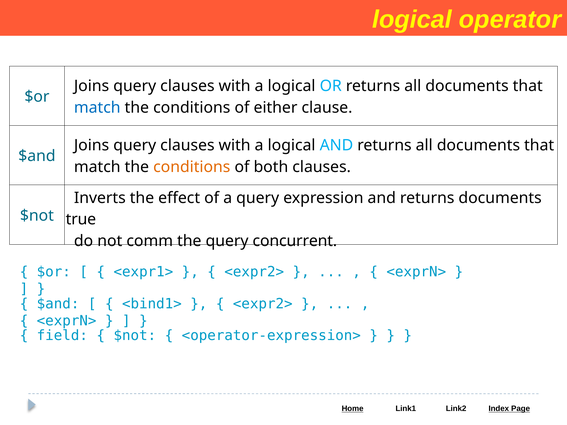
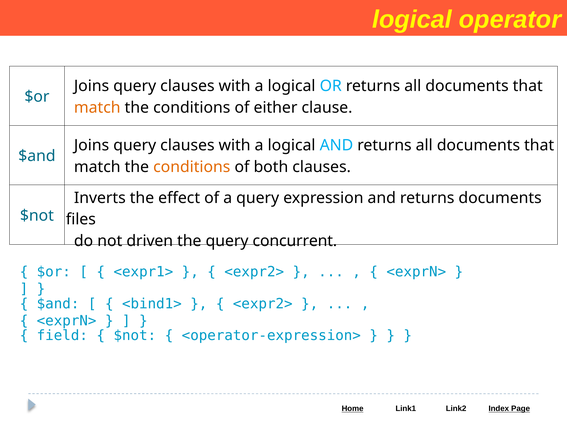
match at (97, 108) colour: blue -> orange
true: true -> files
comm: comm -> driven
